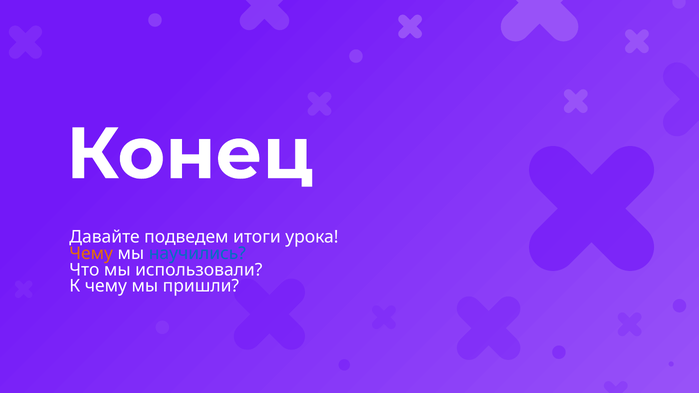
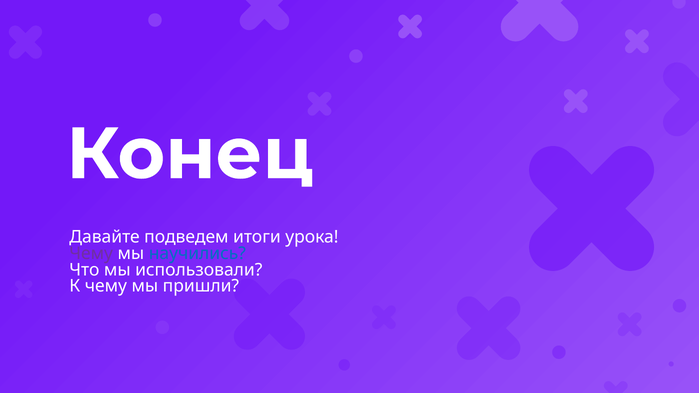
Чему at (91, 254) colour: orange -> purple
